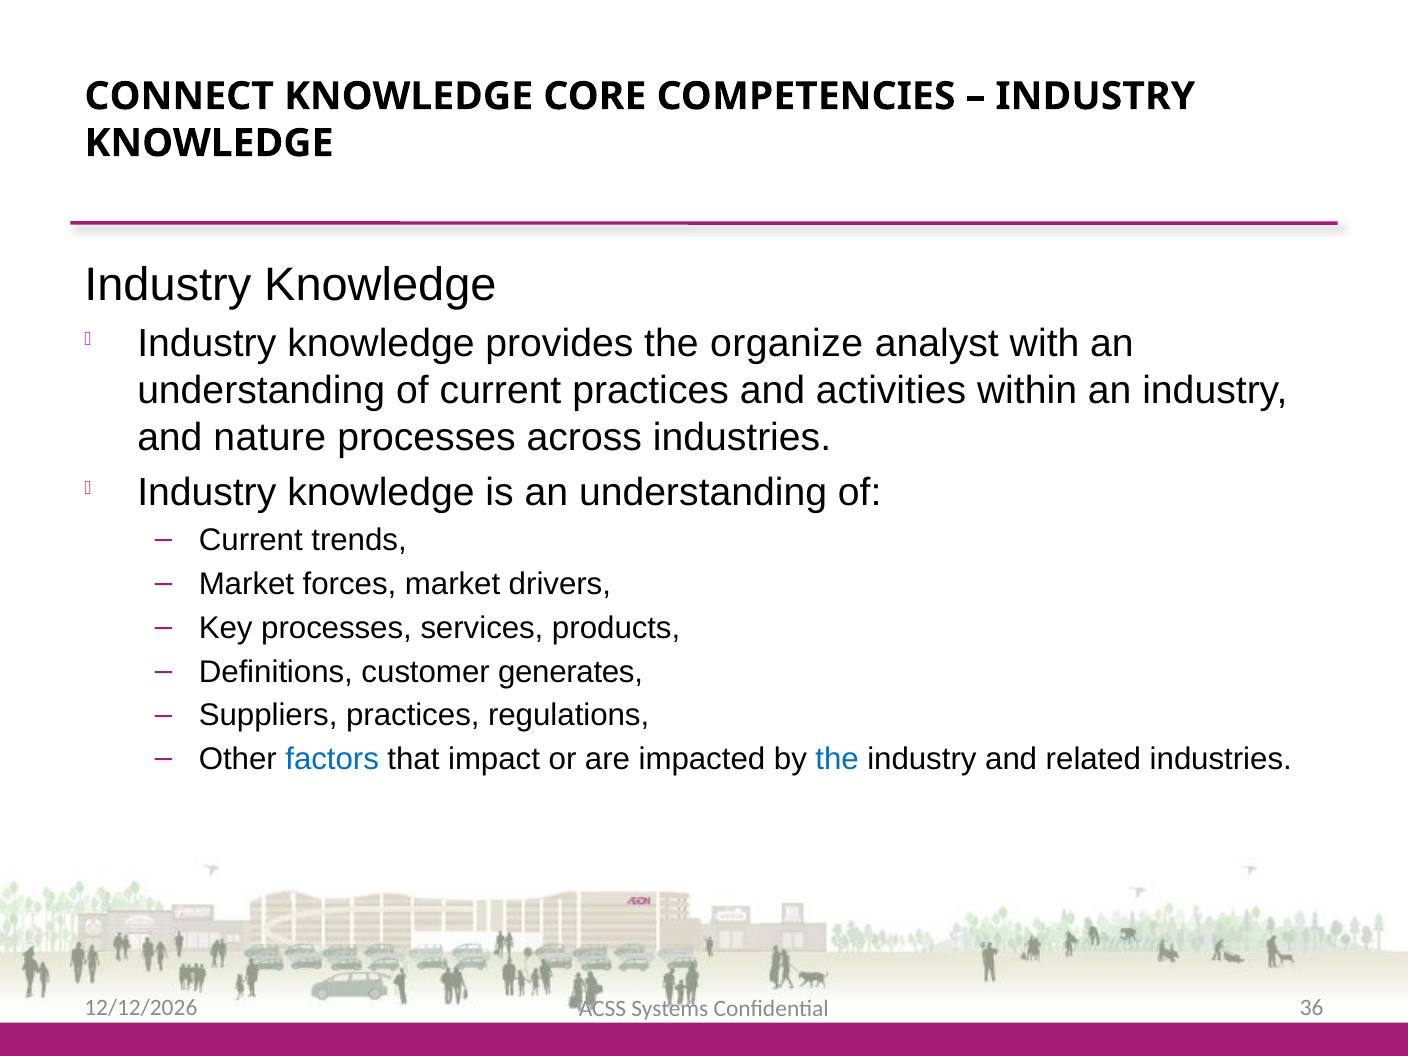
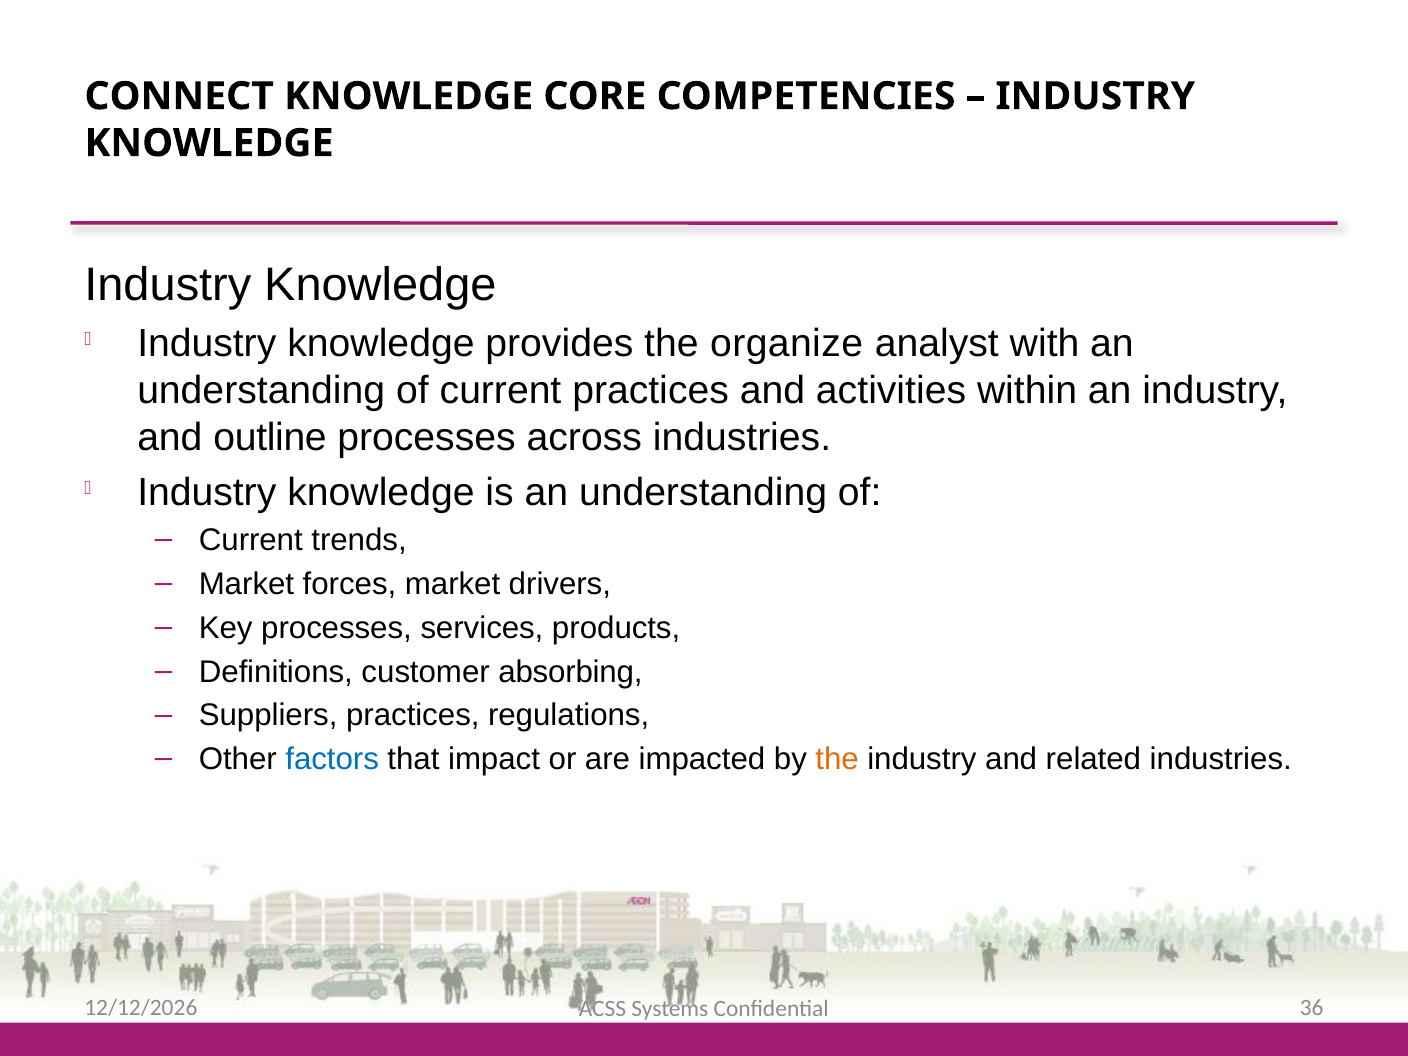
nature: nature -> outline
generates: generates -> absorbing
the at (837, 759) colour: blue -> orange
